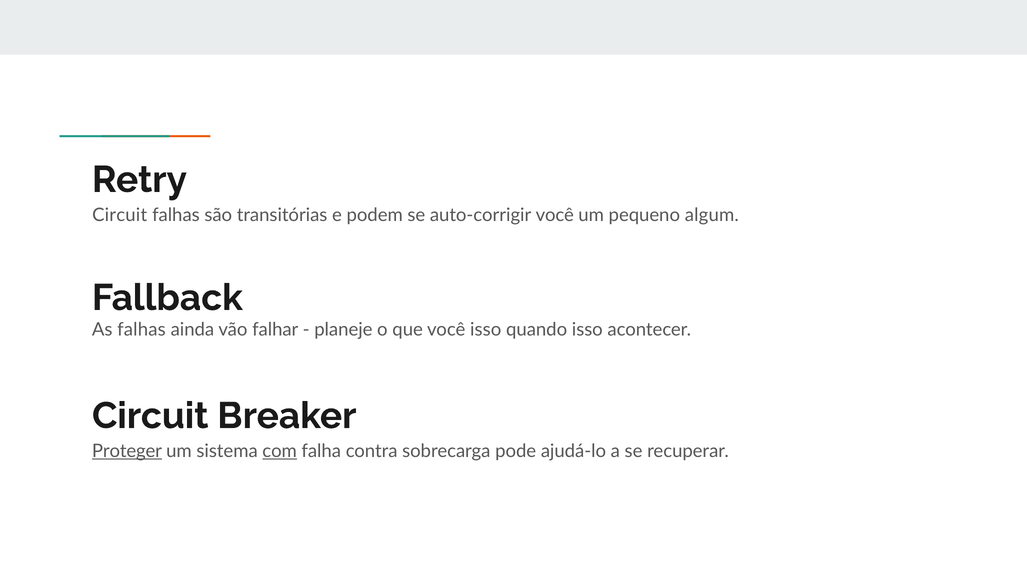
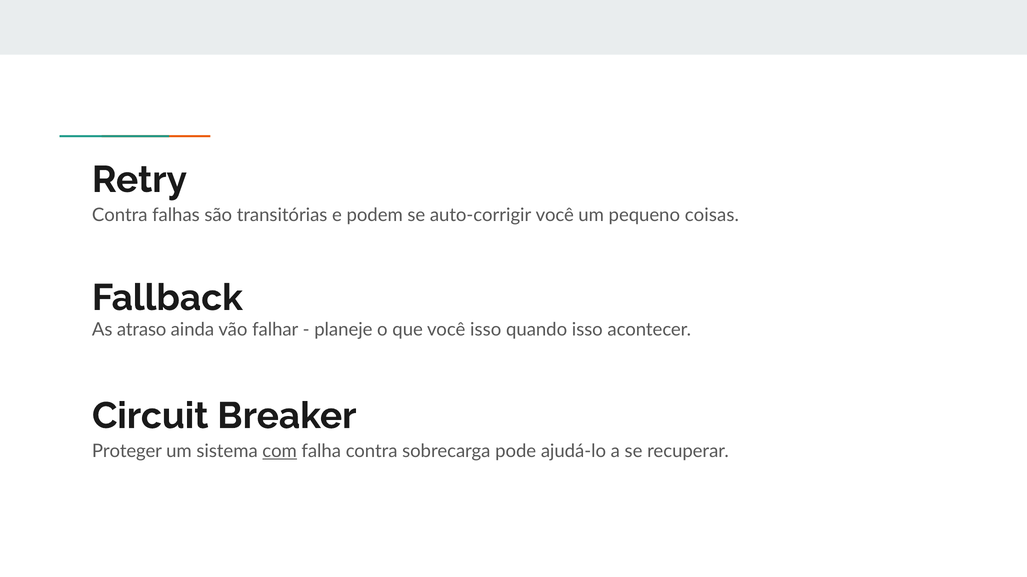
Circuit at (120, 215): Circuit -> Contra
algum: algum -> coisas
As falhas: falhas -> atraso
Proteger underline: present -> none
